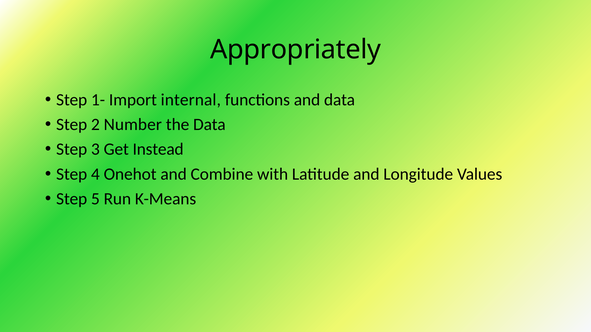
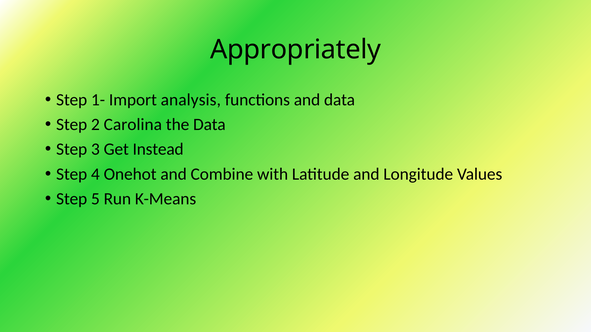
internal: internal -> analysis
Number: Number -> Carolina
